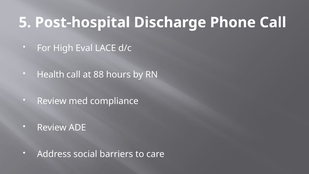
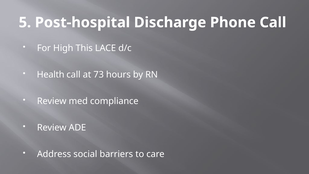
Eval: Eval -> This
88: 88 -> 73
